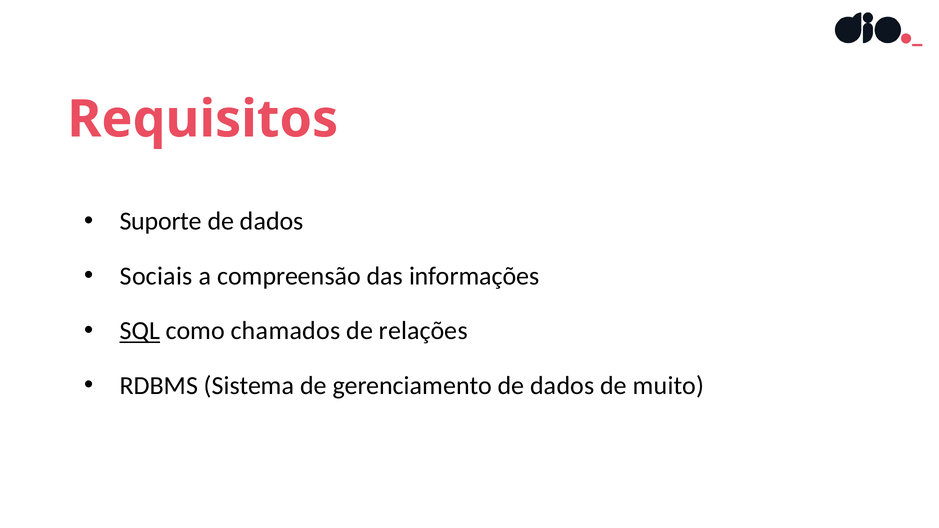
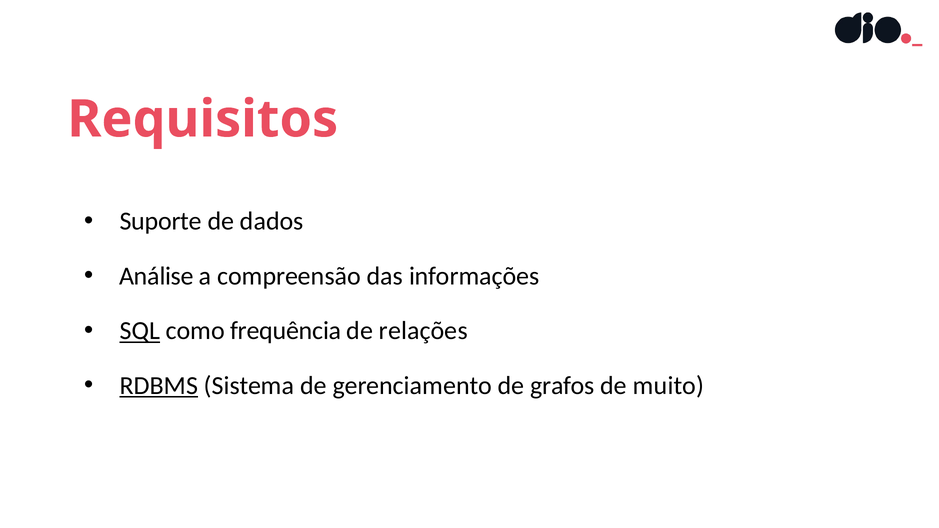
Sociais: Sociais -> Análise
chamados: chamados -> frequência
RDBMS underline: none -> present
gerenciamento de dados: dados -> grafos
